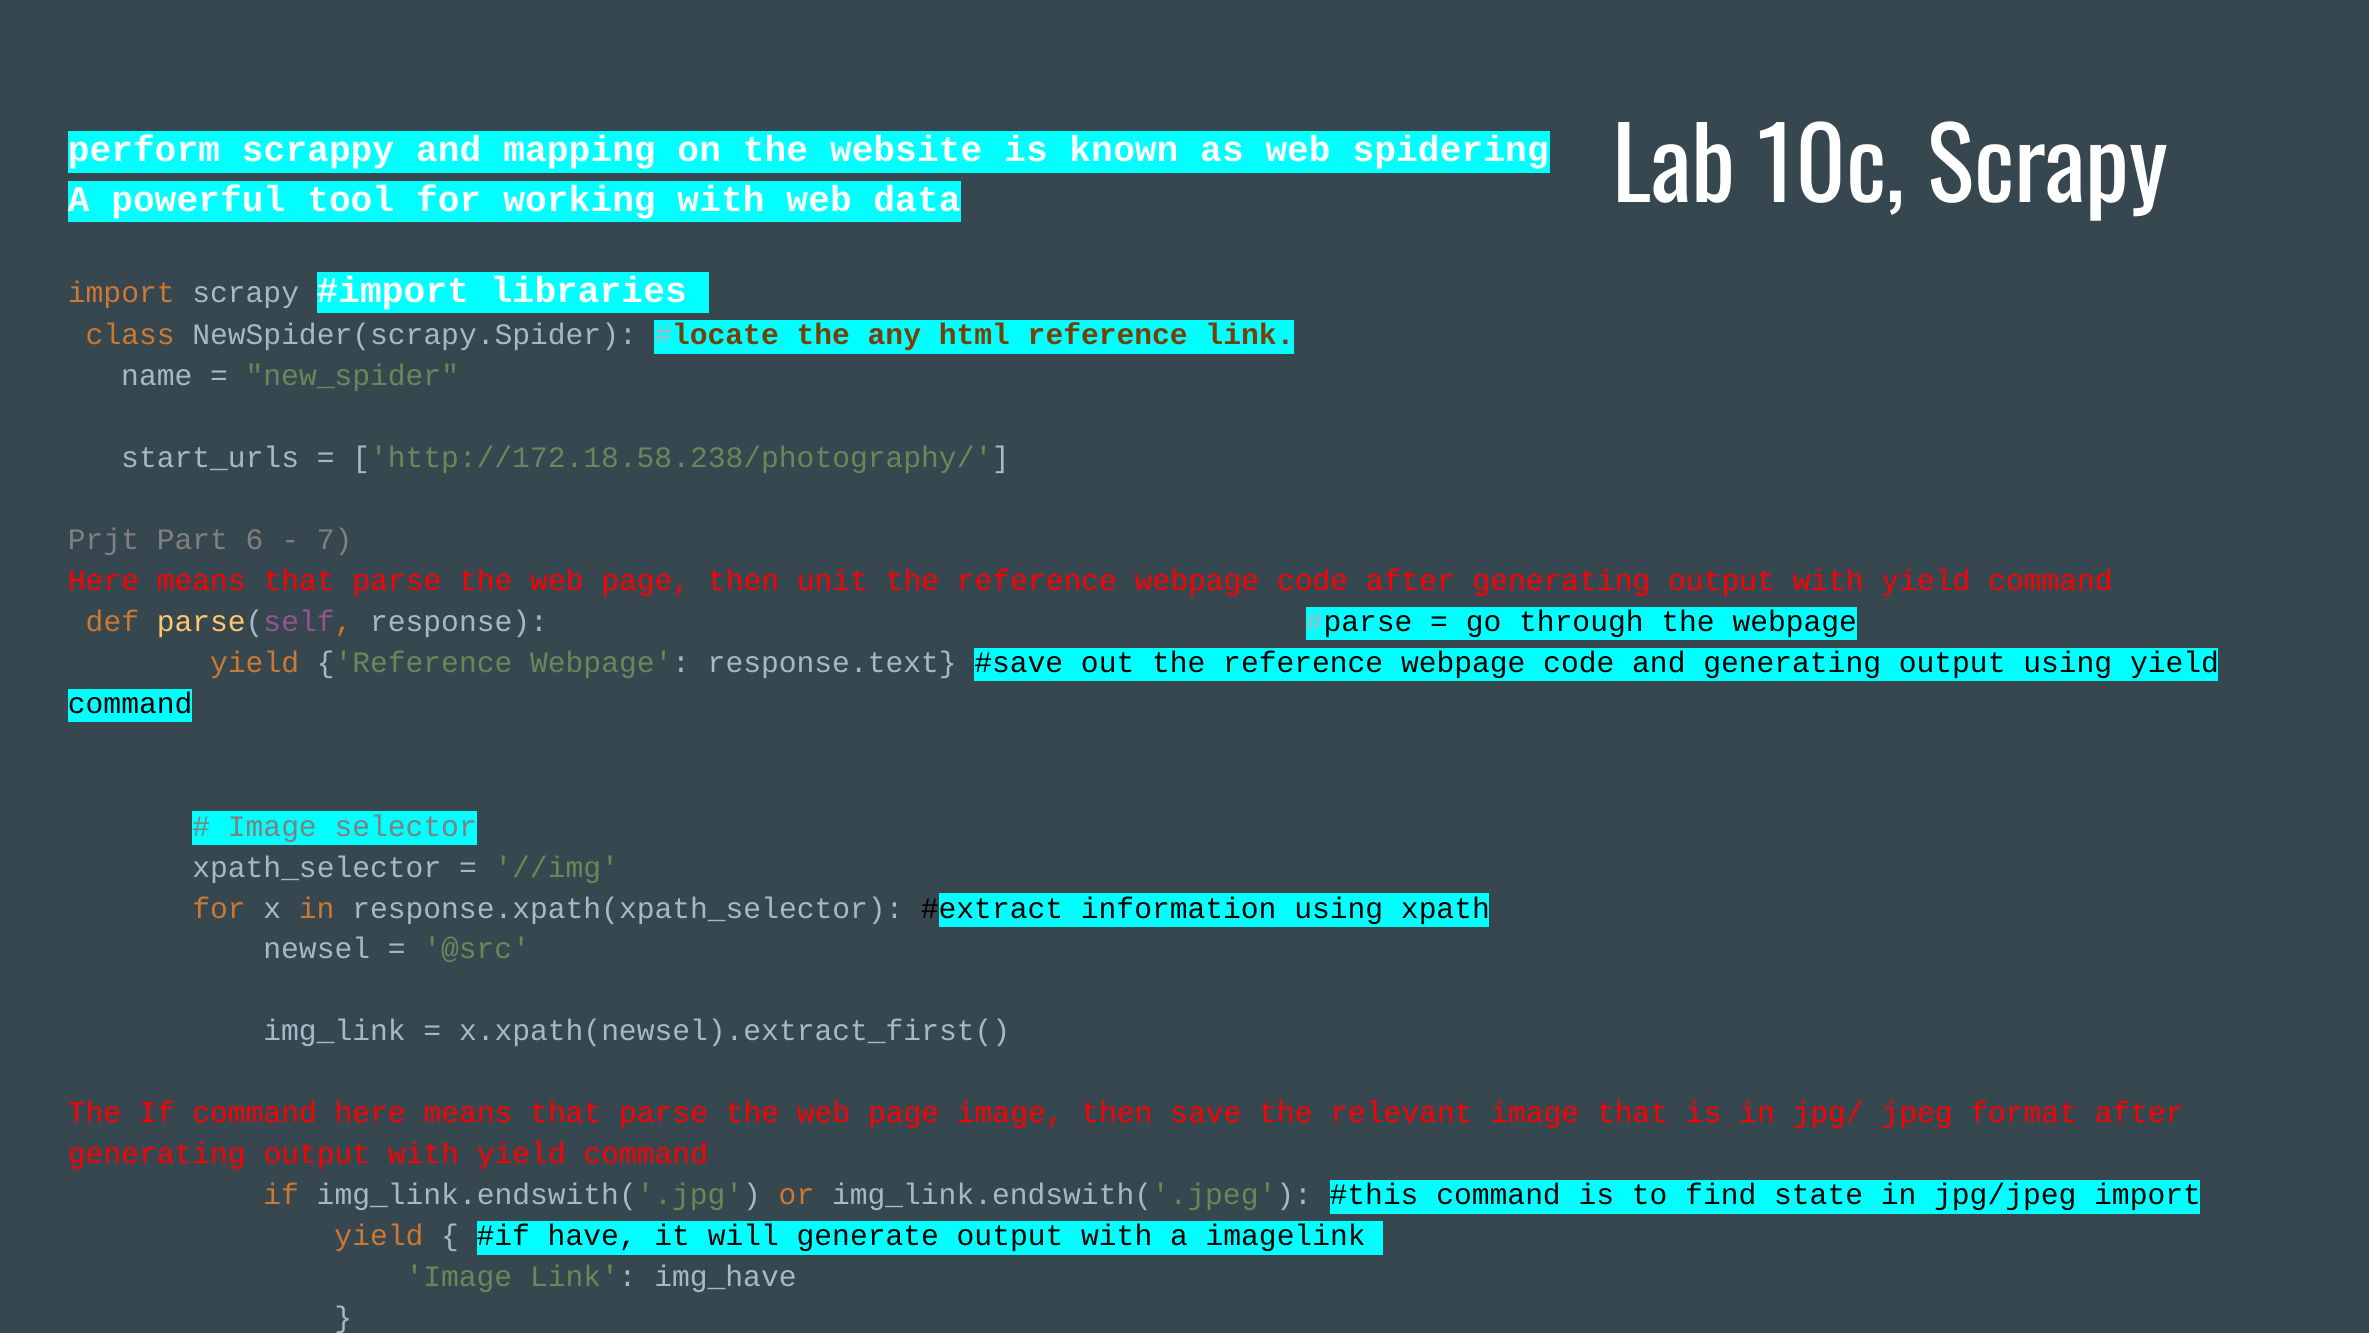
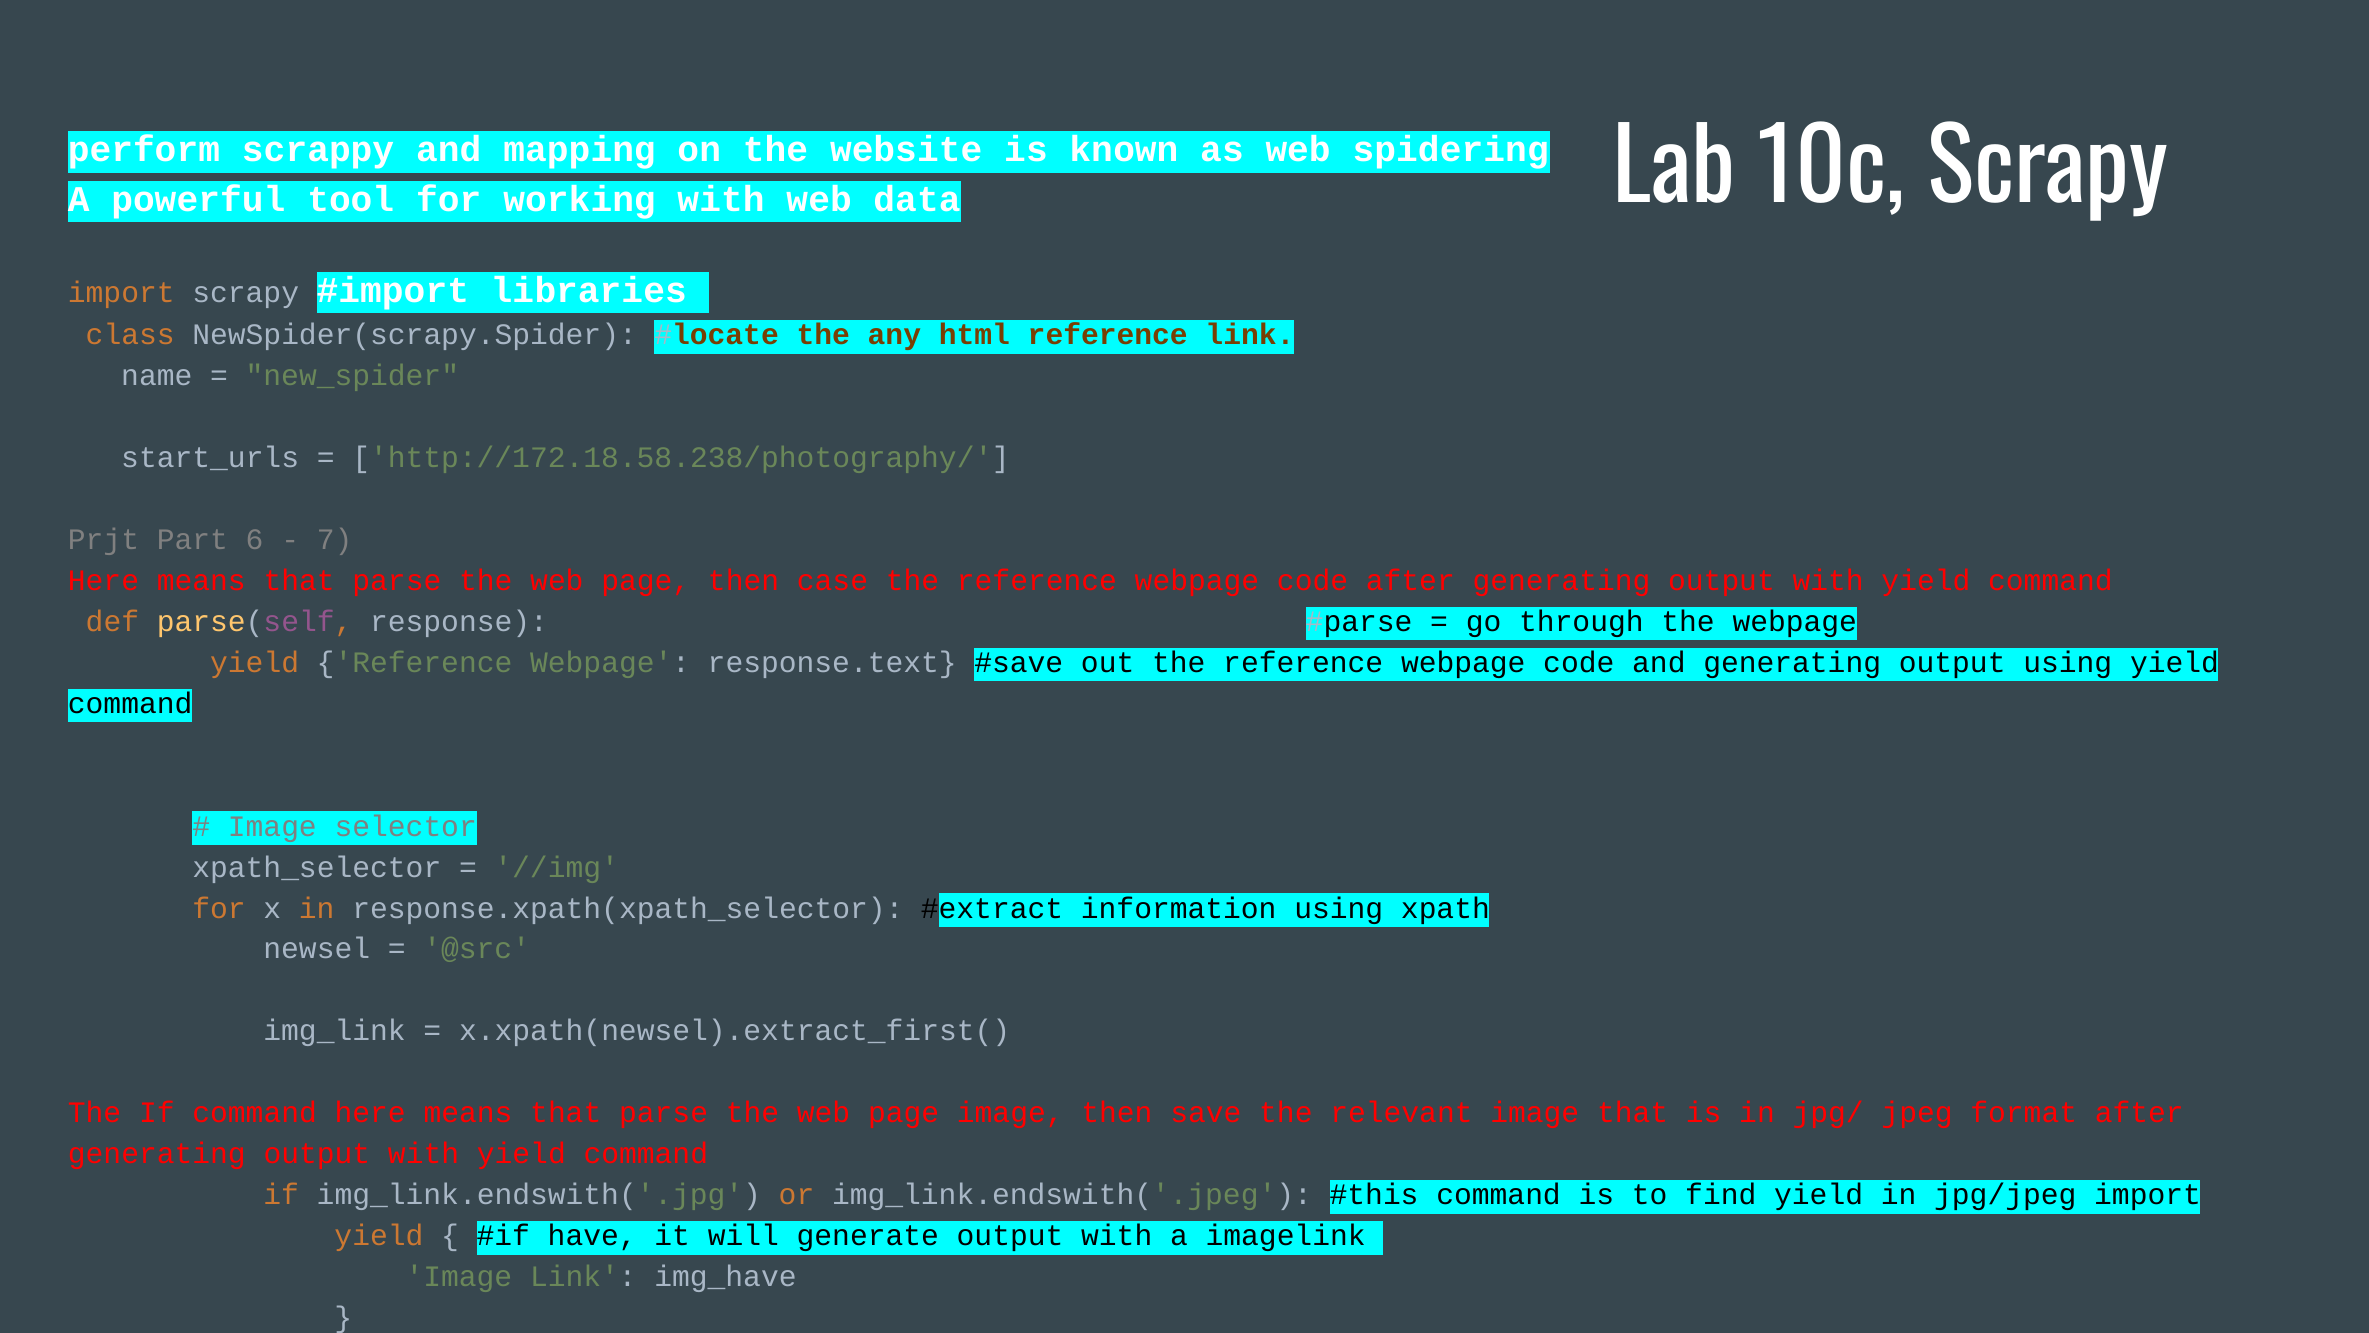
unit: unit -> case
find state: state -> yield
